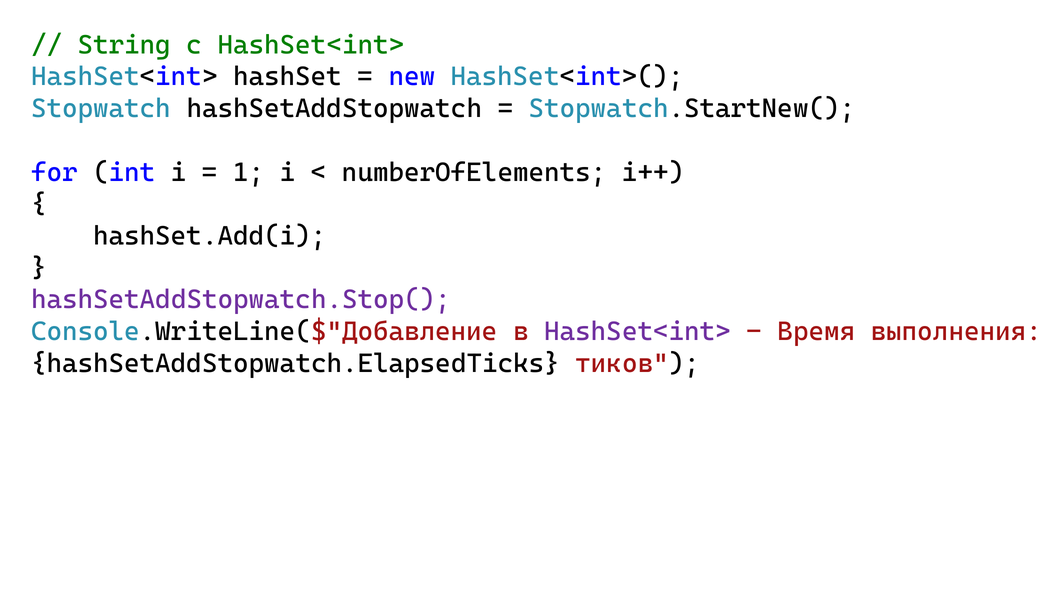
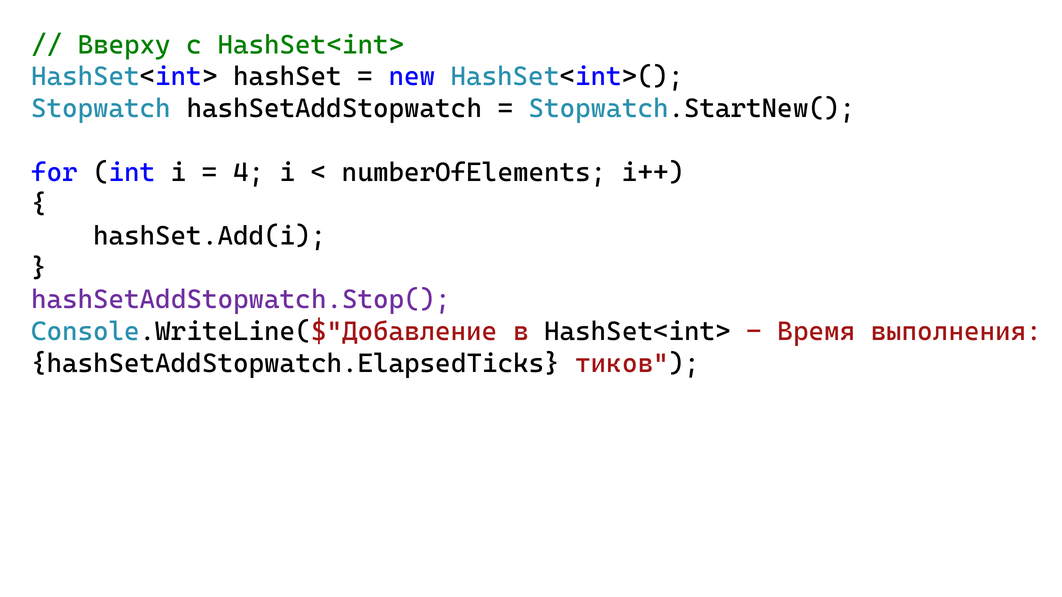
String: String -> Вверху
1: 1 -> 4
HashSet<int> at (638, 332) colour: purple -> black
